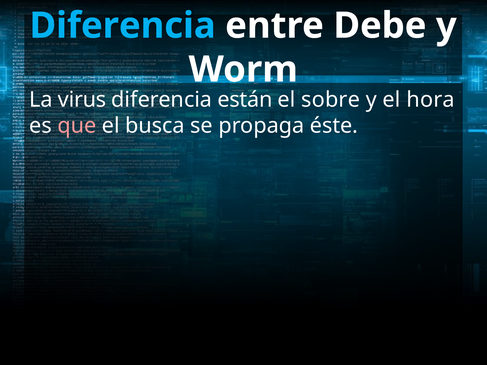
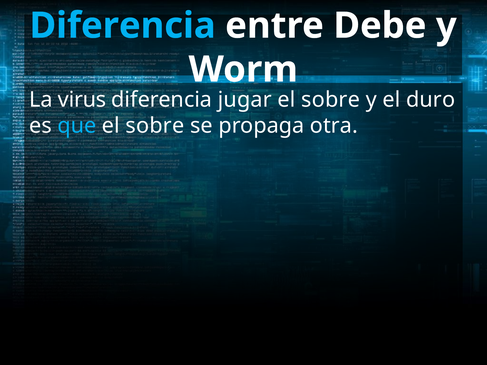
están: están -> jugar
hora: hora -> duro
que colour: pink -> light blue
busca at (155, 126): busca -> sobre
éste: éste -> otra
